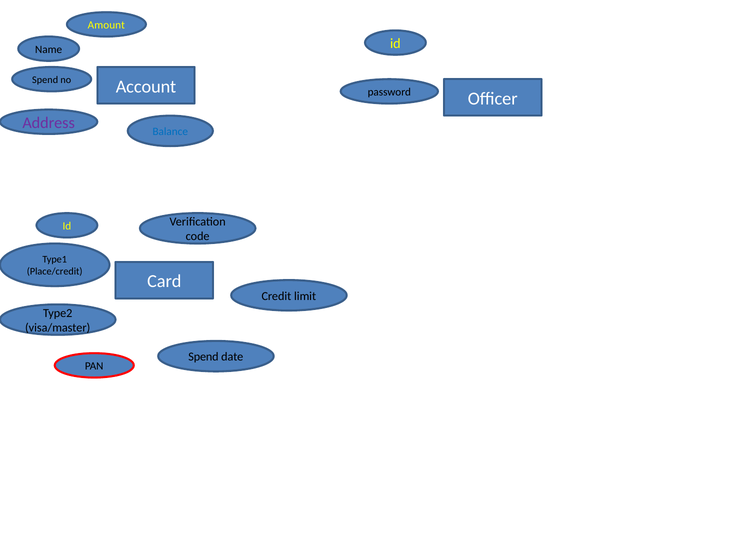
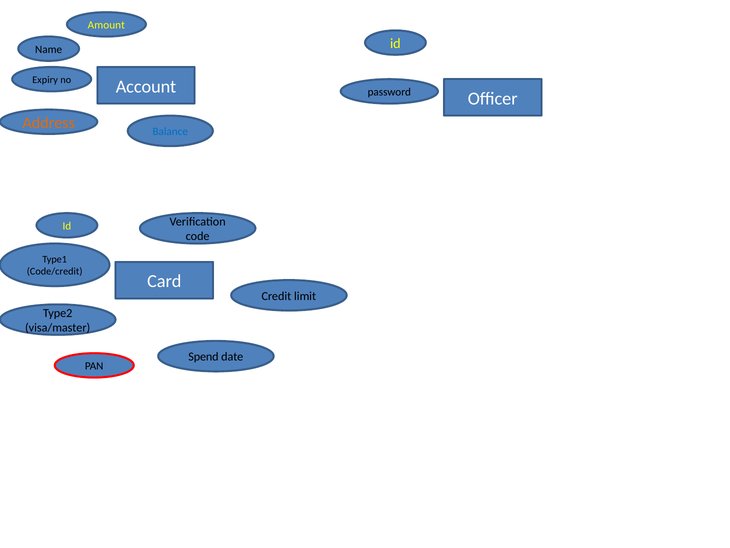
Spend at (45, 80): Spend -> Expiry
Address colour: purple -> orange
Place/credit: Place/credit -> Code/credit
